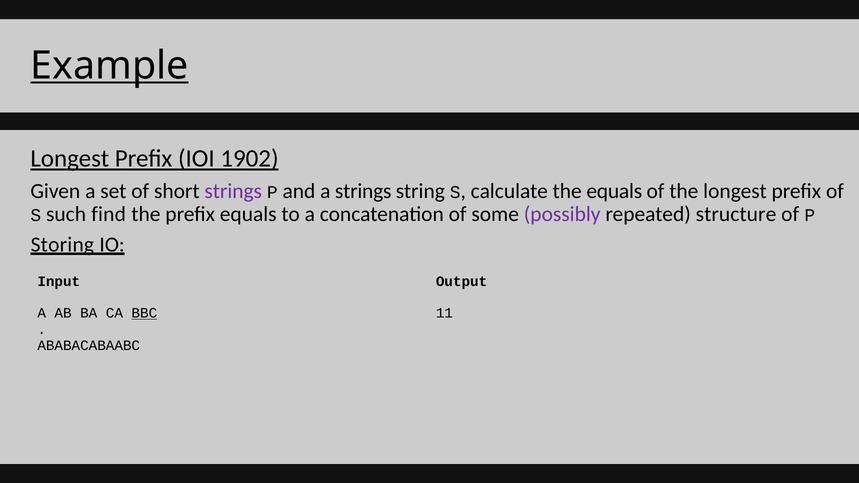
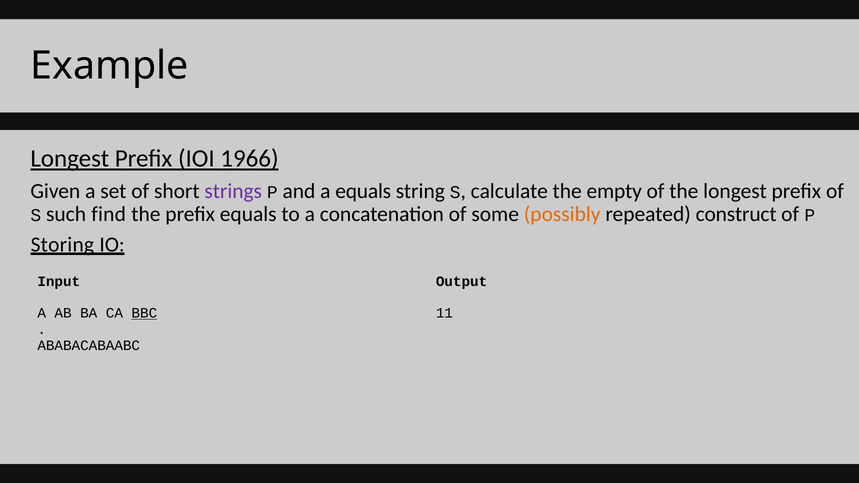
Example underline: present -> none
1902: 1902 -> 1966
a strings: strings -> equals
the equals: equals -> empty
possibly colour: purple -> orange
structure: structure -> construct
